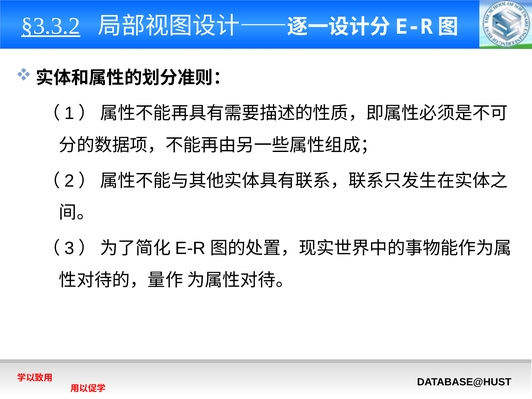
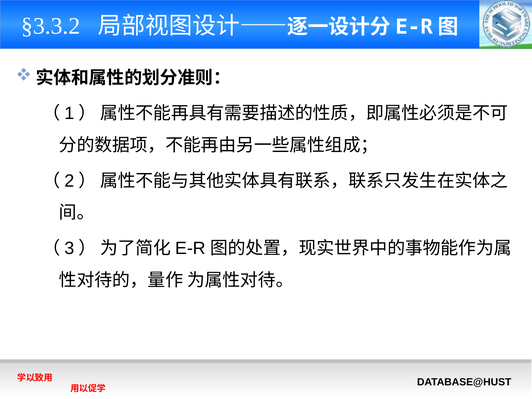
§3.3.2 underline: present -> none
